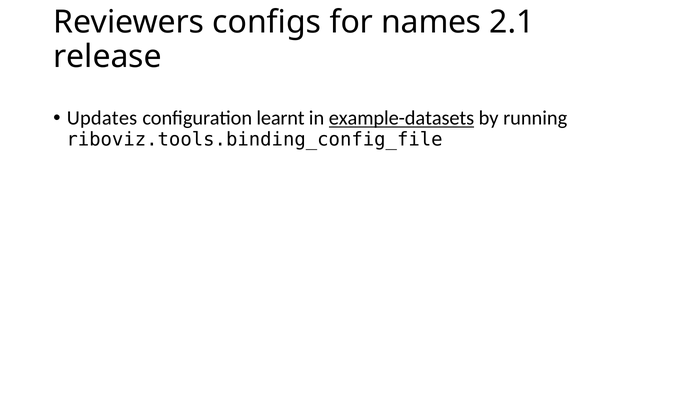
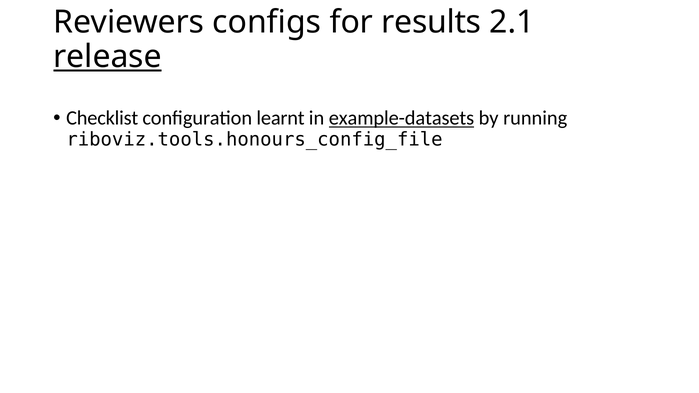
names: names -> results
release underline: none -> present
Updates: Updates -> Checklist
riboviz.tools.binding_config_file: riboviz.tools.binding_config_file -> riboviz.tools.honours_config_file
